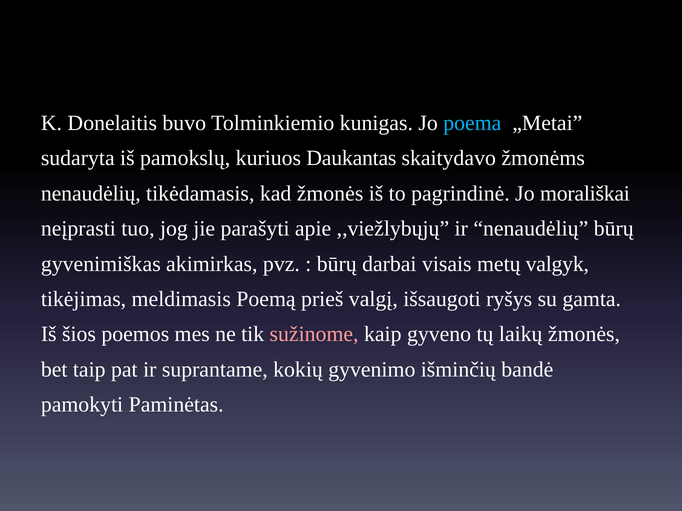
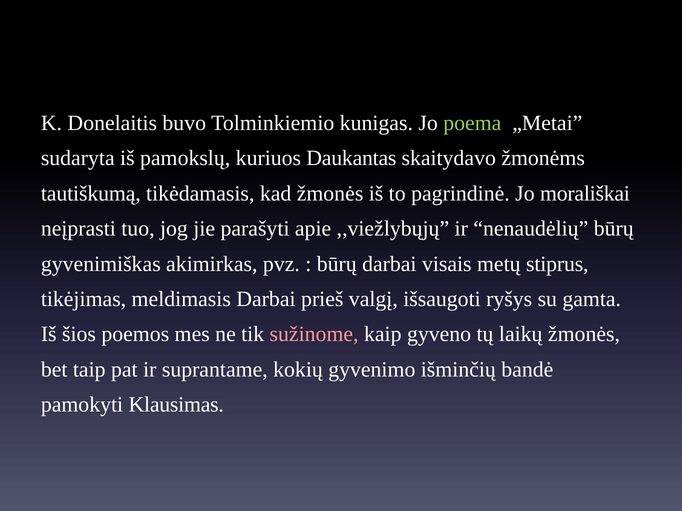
poema colour: light blue -> light green
nenaudėlių at (91, 194): nenaudėlių -> tautiškumą
valgyk: valgyk -> stiprus
meldimasis Poemą: Poemą -> Darbai
Paminėtas: Paminėtas -> Klausimas
